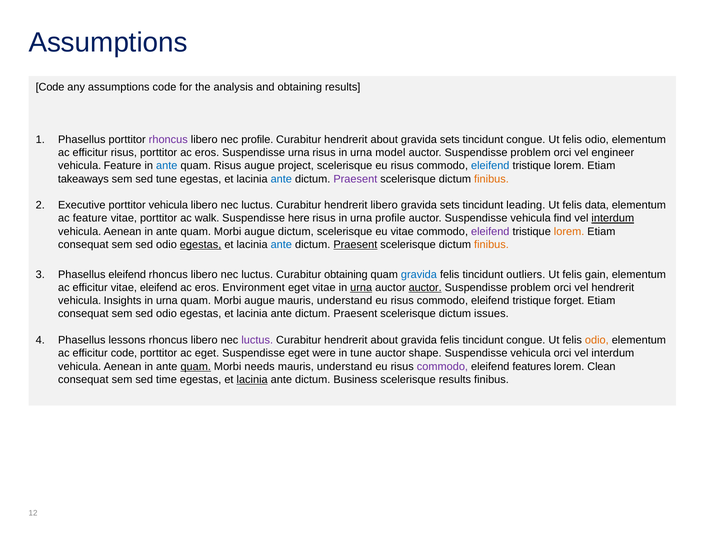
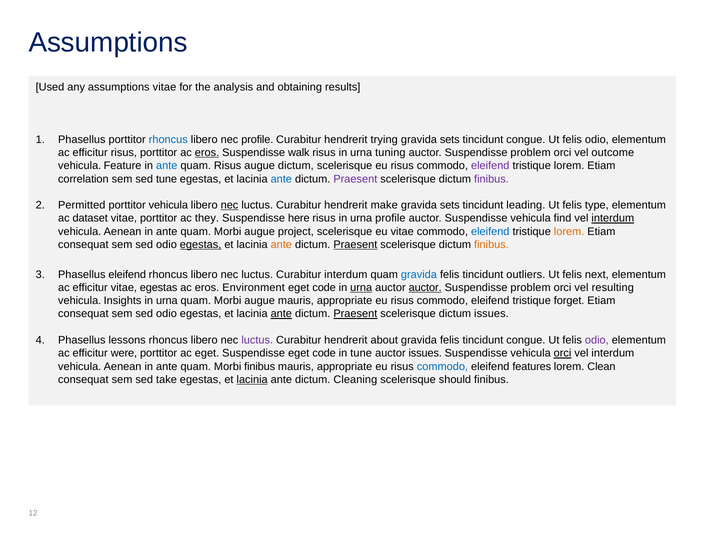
Code at (50, 87): Code -> Used
any assumptions code: code -> vitae
rhoncus at (168, 140) colour: purple -> blue
about at (384, 140): about -> trying
eros at (207, 153) underline: none -> present
Suspendisse urna: urna -> walk
model: model -> tuning
engineer: engineer -> outcome
augue project: project -> dictum
eleifend at (490, 166) colour: blue -> purple
takeaways: takeaways -> correlation
finibus at (491, 179) colour: orange -> purple
Executive: Executive -> Permitted
nec at (230, 205) underline: none -> present
hendrerit libero: libero -> make
data: data -> type
ac feature: feature -> dataset
walk: walk -> they
augue dictum: dictum -> project
eleifend at (490, 231) colour: purple -> blue
ante at (281, 245) colour: blue -> orange
Curabitur obtaining: obtaining -> interdum
gain: gain -> next
vitae eleifend: eleifend -> egestas
vitae at (324, 288): vitae -> code
vel hendrerit: hendrerit -> resulting
augue mauris understand: understand -> appropriate
ante at (281, 314) underline: none -> present
Praesent at (355, 314) underline: none -> present
odio at (597, 340) colour: orange -> purple
efficitur code: code -> were
Suspendisse eget were: were -> code
auctor shape: shape -> issues
orci at (563, 353) underline: none -> present
quam at (196, 366) underline: present -> none
Morbi needs: needs -> finibus
understand at (345, 366): understand -> appropriate
commodo at (442, 366) colour: purple -> blue
time: time -> take
Business: Business -> Cleaning
scelerisque results: results -> should
